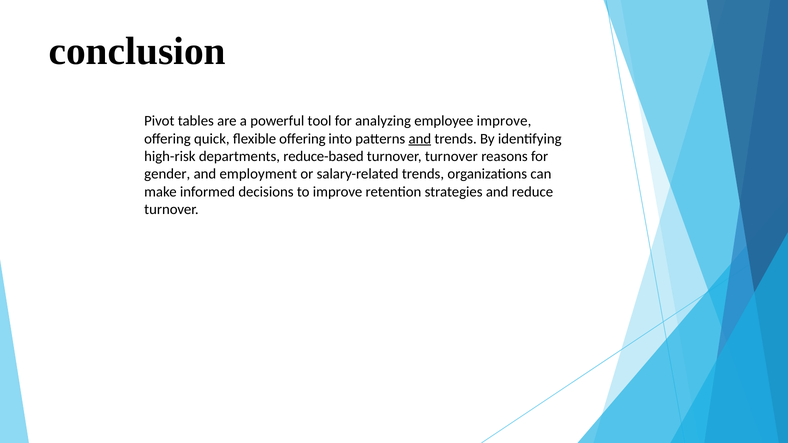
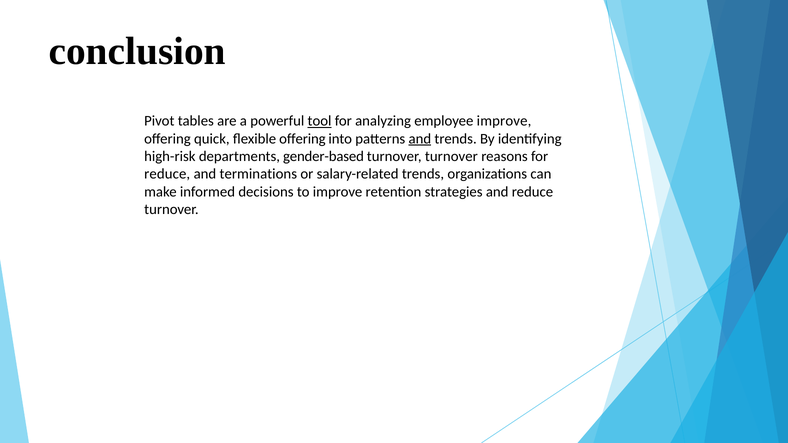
tool underline: none -> present
reduce-based: reduce-based -> gender-based
gender at (167, 174): gender -> reduce
employment: employment -> terminations
